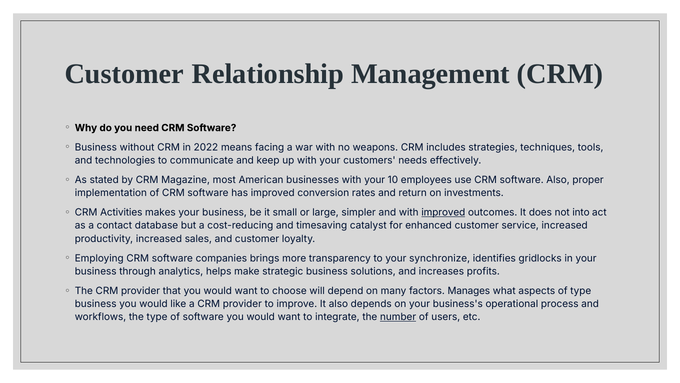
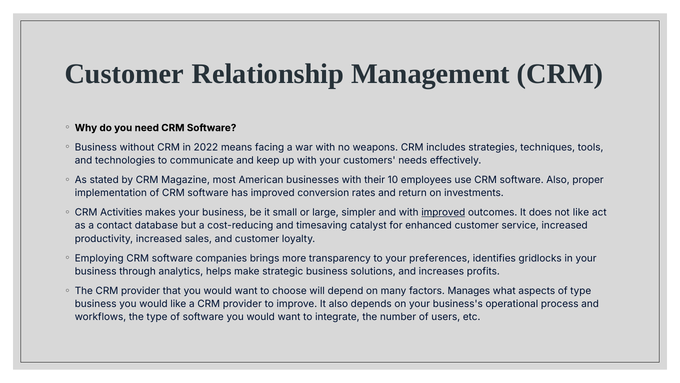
businesses with your: your -> their
not into: into -> like
synchronize: synchronize -> preferences
number underline: present -> none
